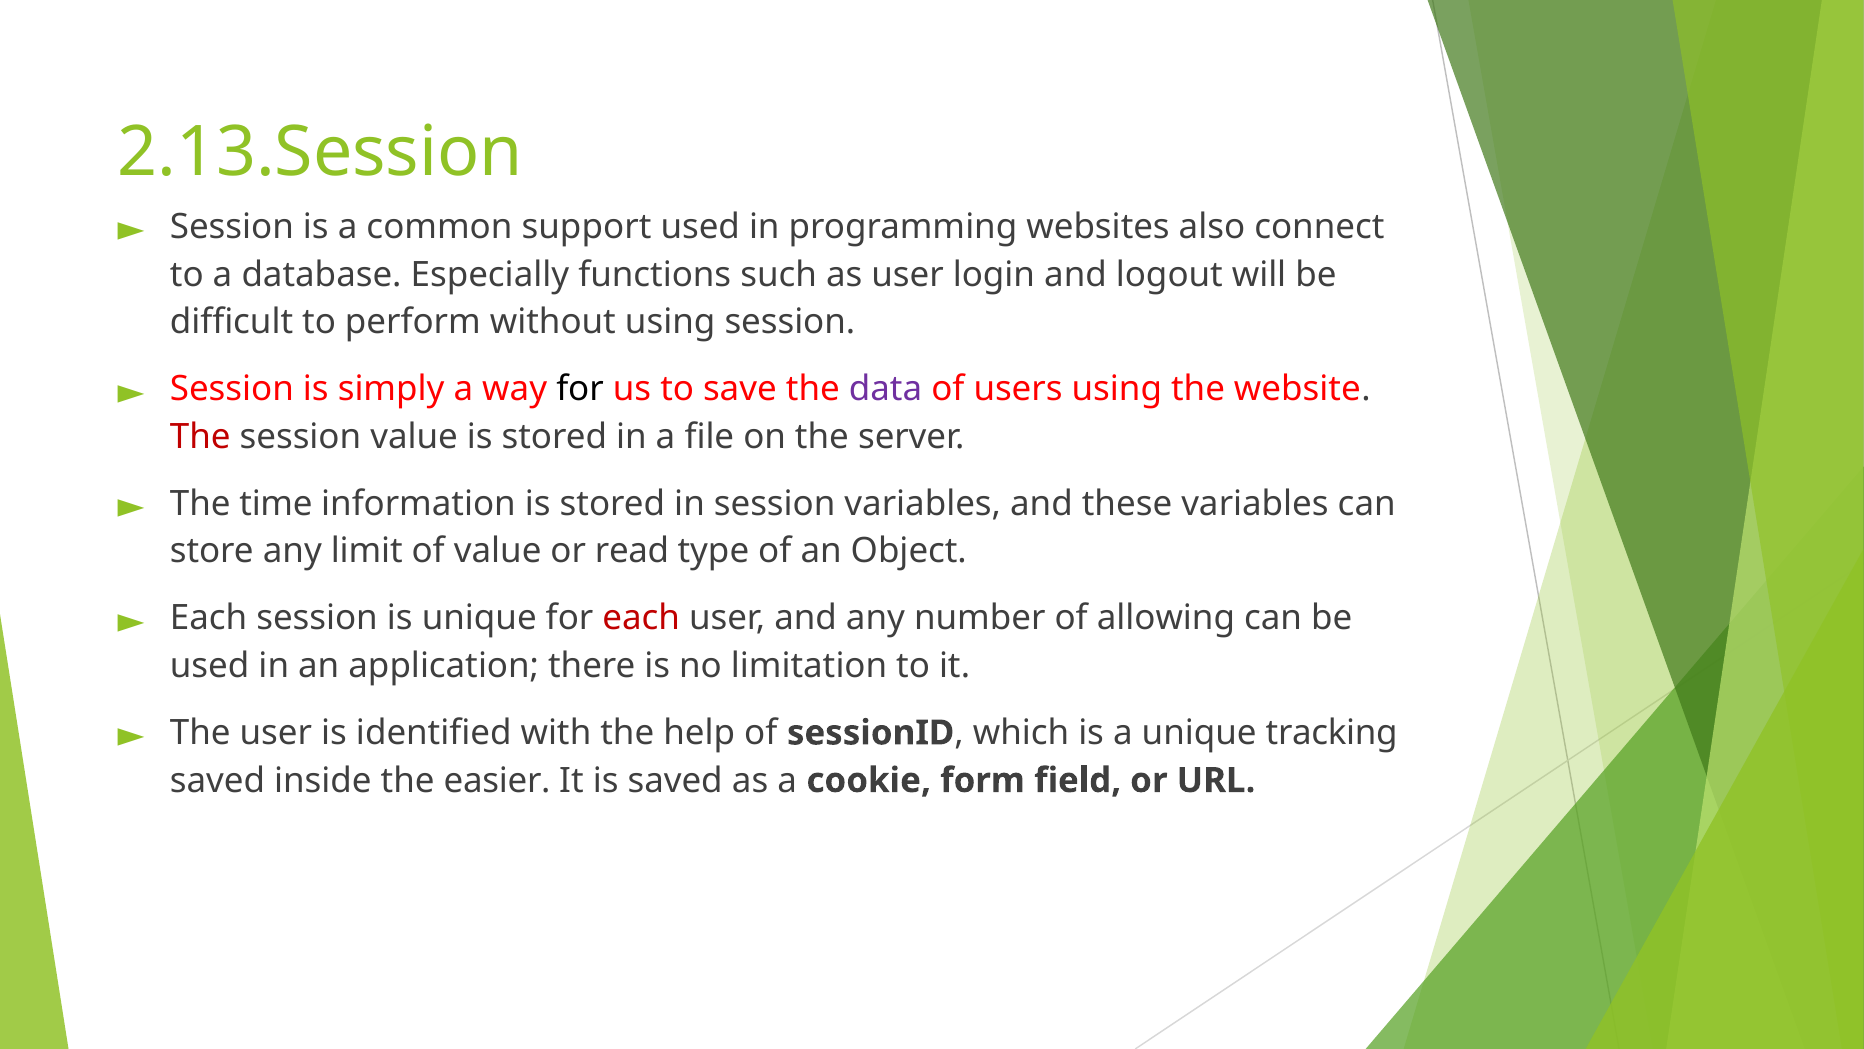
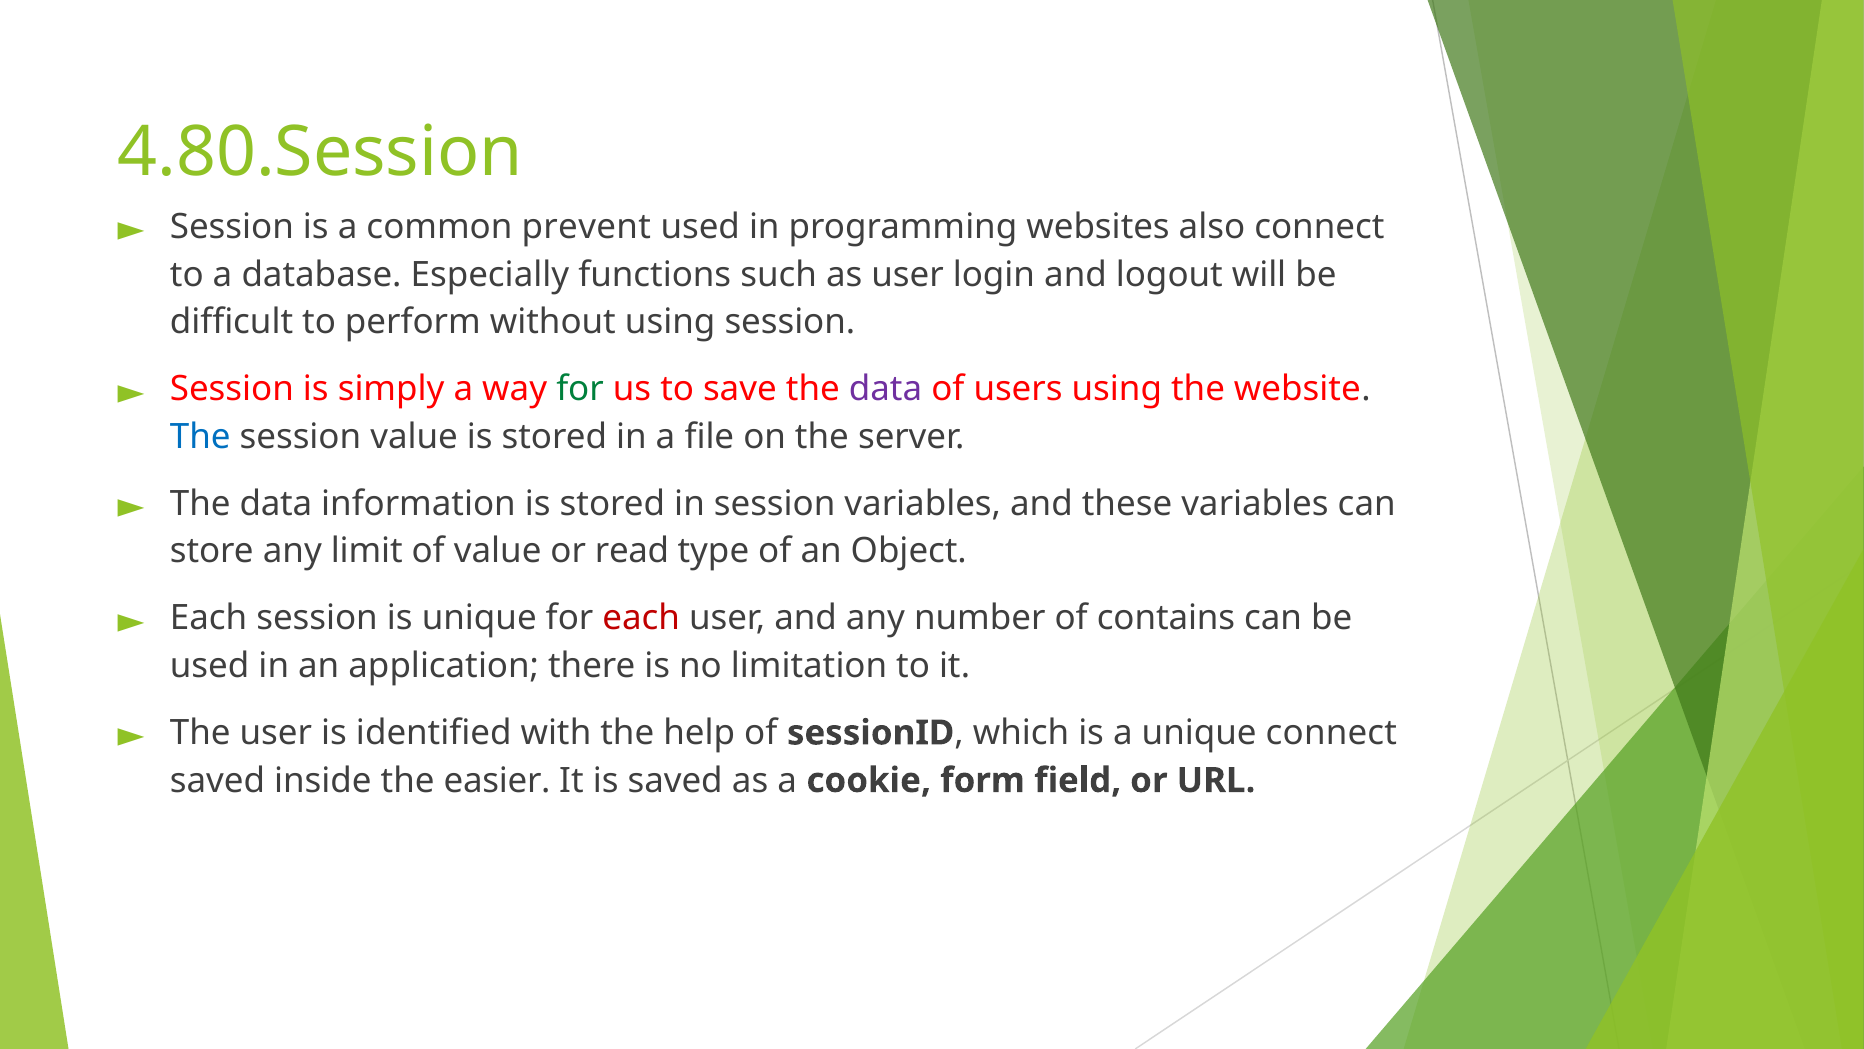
2.13.Session: 2.13.Session -> 4.80.Session
support: support -> prevent
for at (580, 389) colour: black -> green
The at (200, 437) colour: red -> blue
time at (276, 504): time -> data
allowing: allowing -> contains
unique tracking: tracking -> connect
